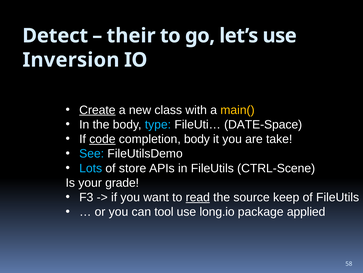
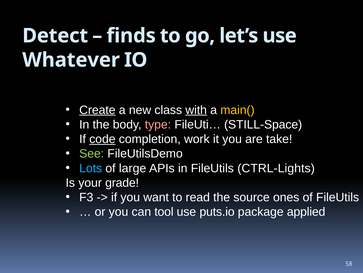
their: their -> finds
Inversion: Inversion -> Whatever
with underline: none -> present
type colour: light blue -> pink
DATE-Space: DATE-Space -> STILL-Space
completion body: body -> work
See colour: light blue -> light green
store: store -> large
CTRL-Scene: CTRL-Scene -> CTRL-Lights
read underline: present -> none
keep: keep -> ones
long.io: long.io -> puts.io
